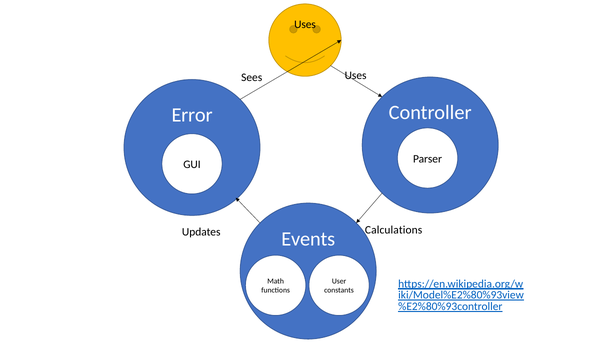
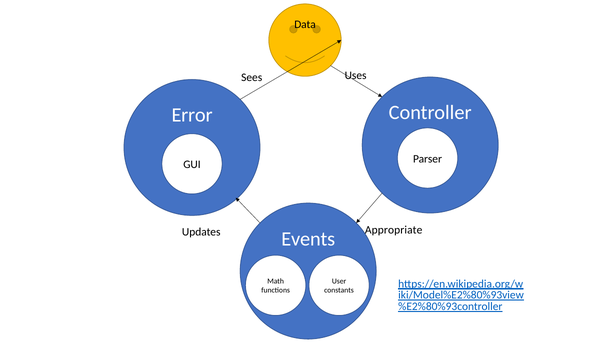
Uses at (305, 24): Uses -> Data
Calculations: Calculations -> Appropriate
